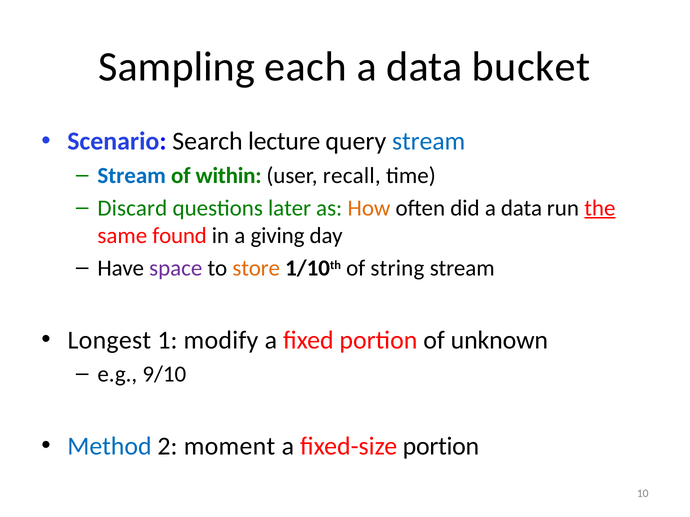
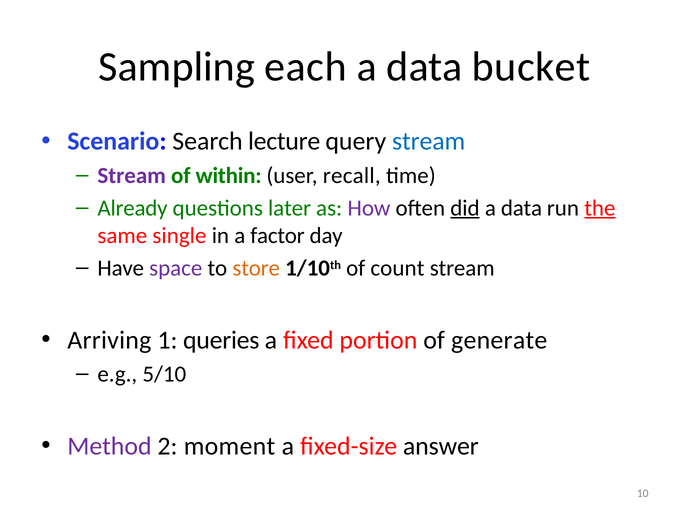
Stream at (132, 176) colour: blue -> purple
Discard: Discard -> Already
How colour: orange -> purple
did underline: none -> present
found: found -> single
giving: giving -> factor
string: string -> count
Longest: Longest -> Arriving
modify: modify -> queries
unknown: unknown -> generate
9/10: 9/10 -> 5/10
Method colour: blue -> purple
fixed-size portion: portion -> answer
